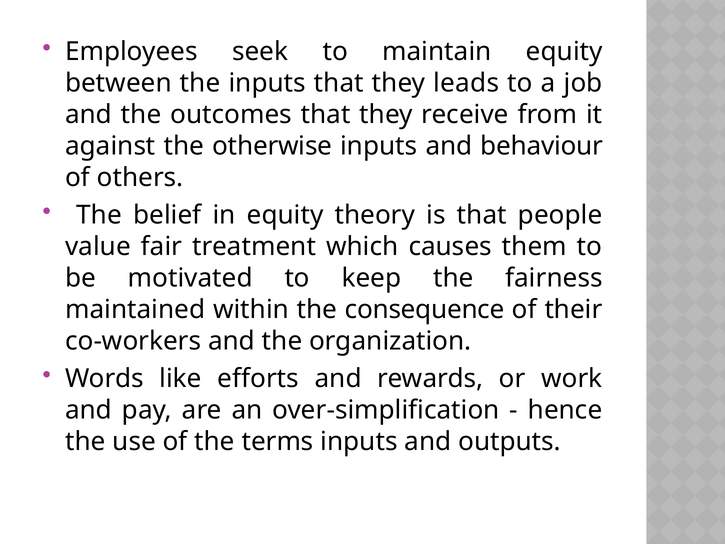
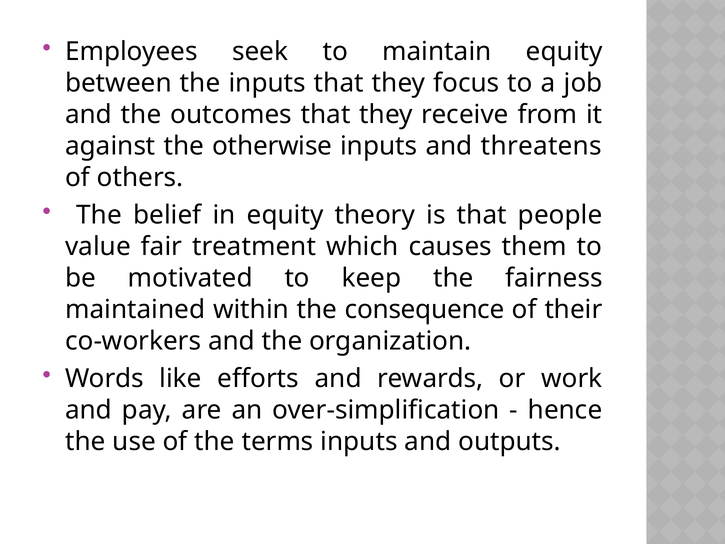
leads: leads -> focus
behaviour: behaviour -> threatens
